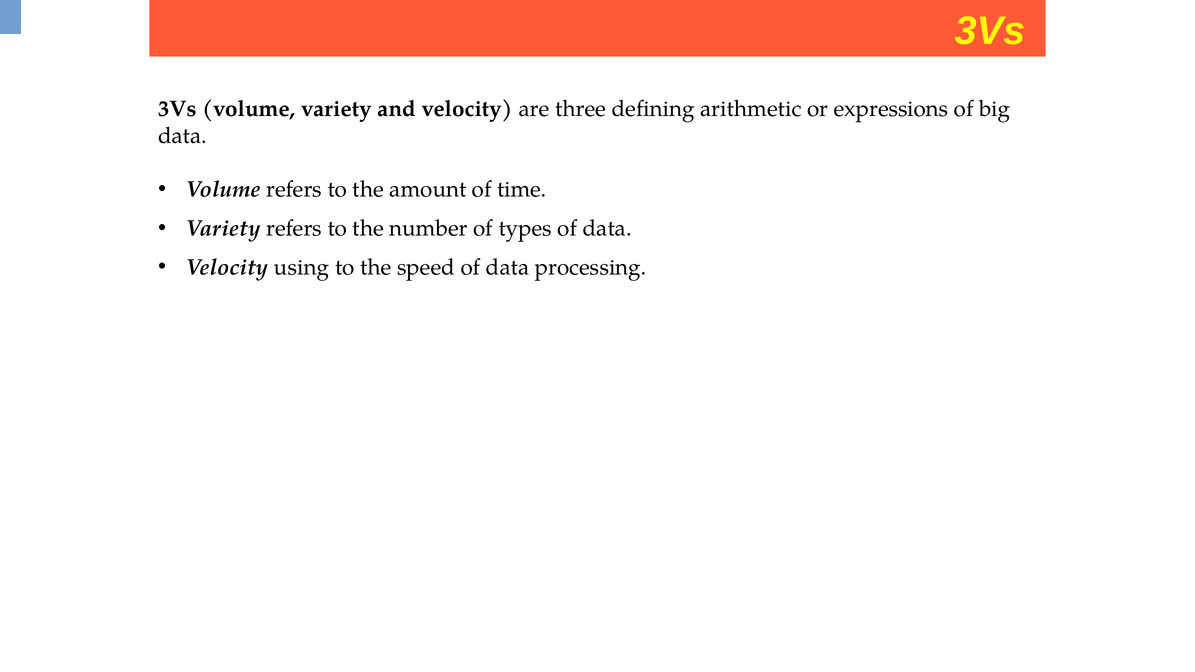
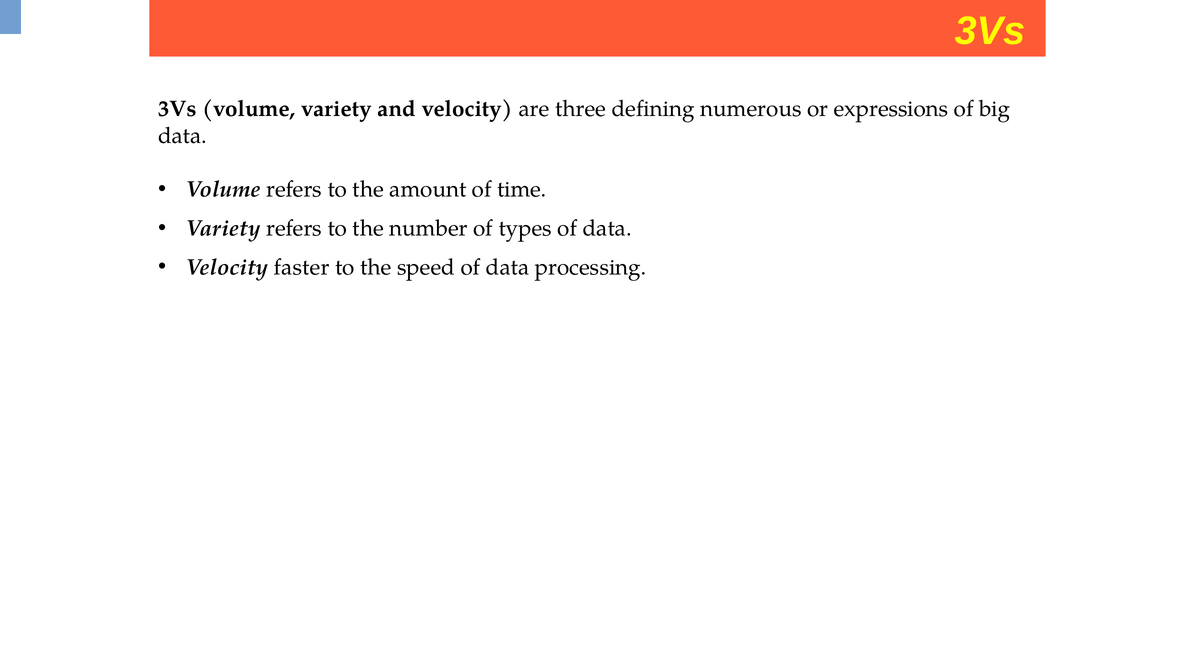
arithmetic: arithmetic -> numerous
using: using -> faster
